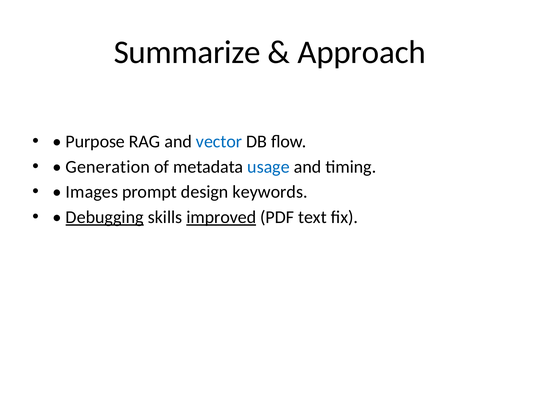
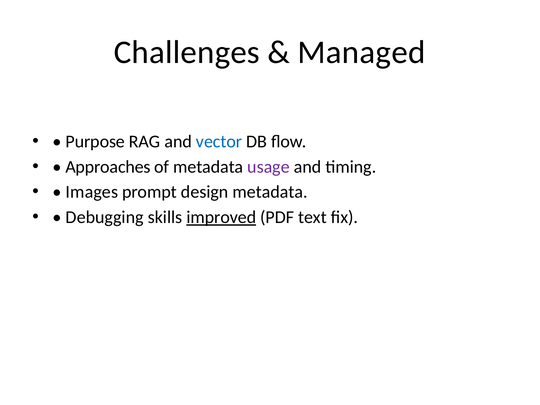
Summarize: Summarize -> Challenges
Approach: Approach -> Managed
Generation: Generation -> Approaches
usage colour: blue -> purple
design keywords: keywords -> metadata
Debugging underline: present -> none
